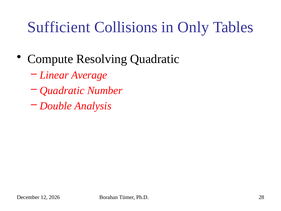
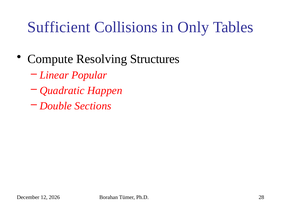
Resolving Quadratic: Quadratic -> Structures
Average: Average -> Popular
Number: Number -> Happen
Analysis: Analysis -> Sections
